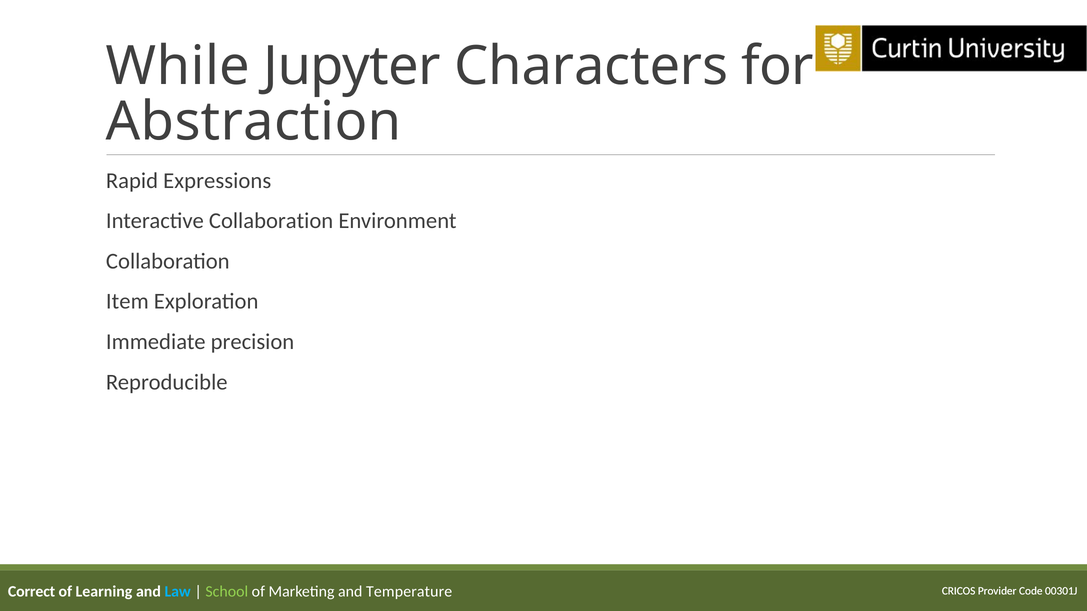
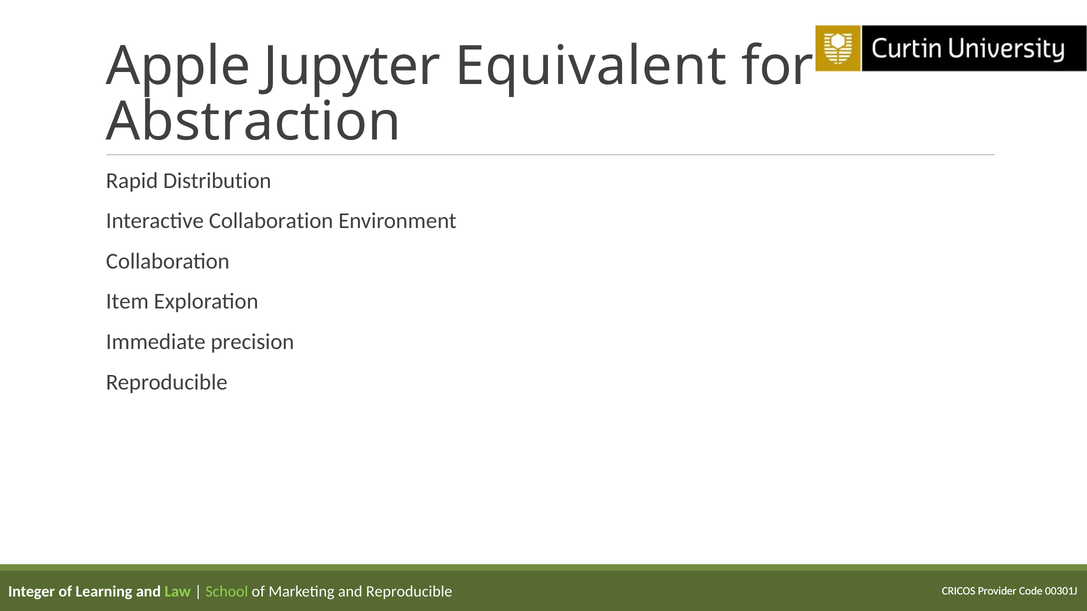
While: While -> Apple
Characters: Characters -> Equivalent
Expressions: Expressions -> Distribution
Correct: Correct -> Integer
Law colour: light blue -> light green
and Temperature: Temperature -> Reproducible
